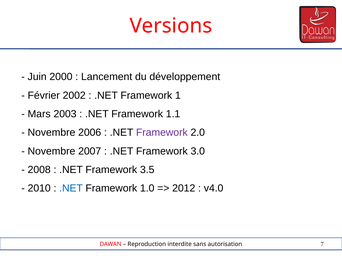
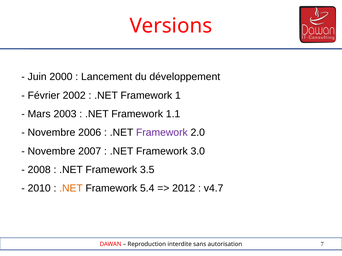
.NET at (71, 189) colour: blue -> orange
1.0: 1.0 -> 5.4
v4.0: v4.0 -> v4.7
